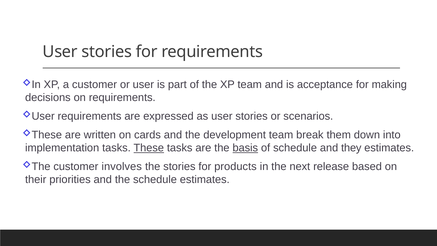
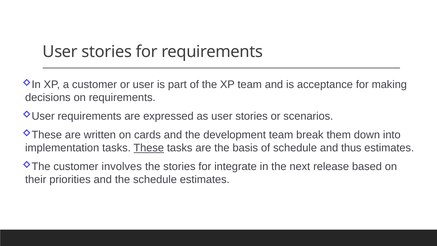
basis underline: present -> none
they: they -> thus
products: products -> integrate
